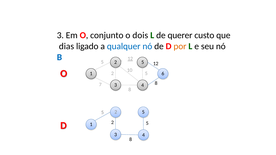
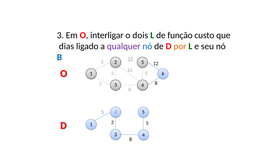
conjunto: conjunto -> interligar
querer: querer -> função
qualquer colour: blue -> purple
